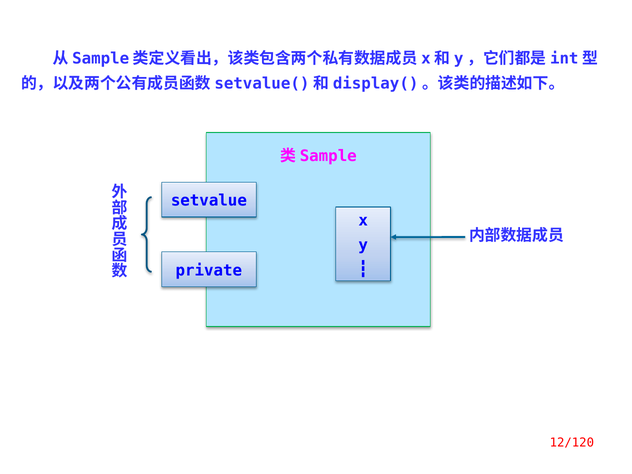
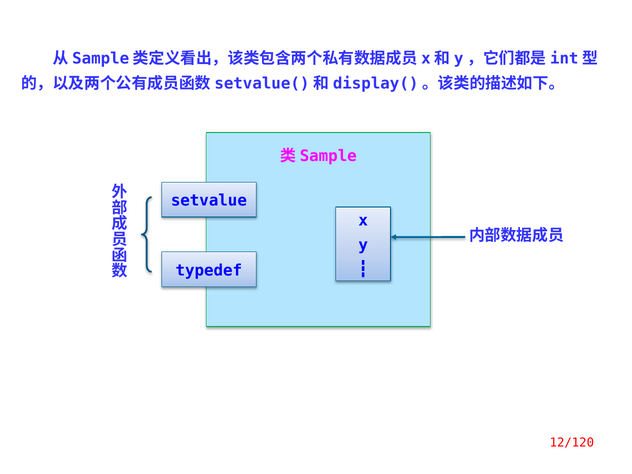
private: private -> typedef
